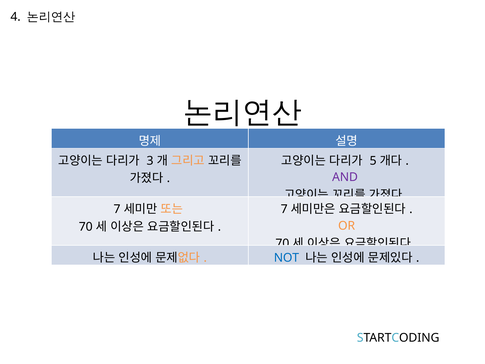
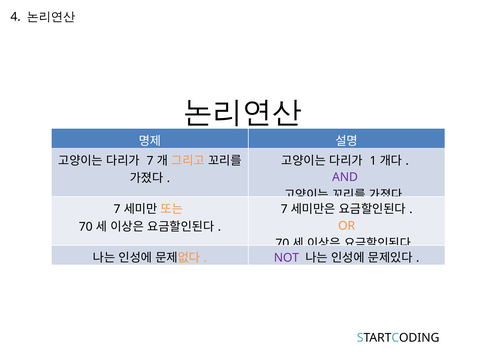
3 at (150, 161): 3 -> 7
5: 5 -> 1
NOT colour: blue -> purple
